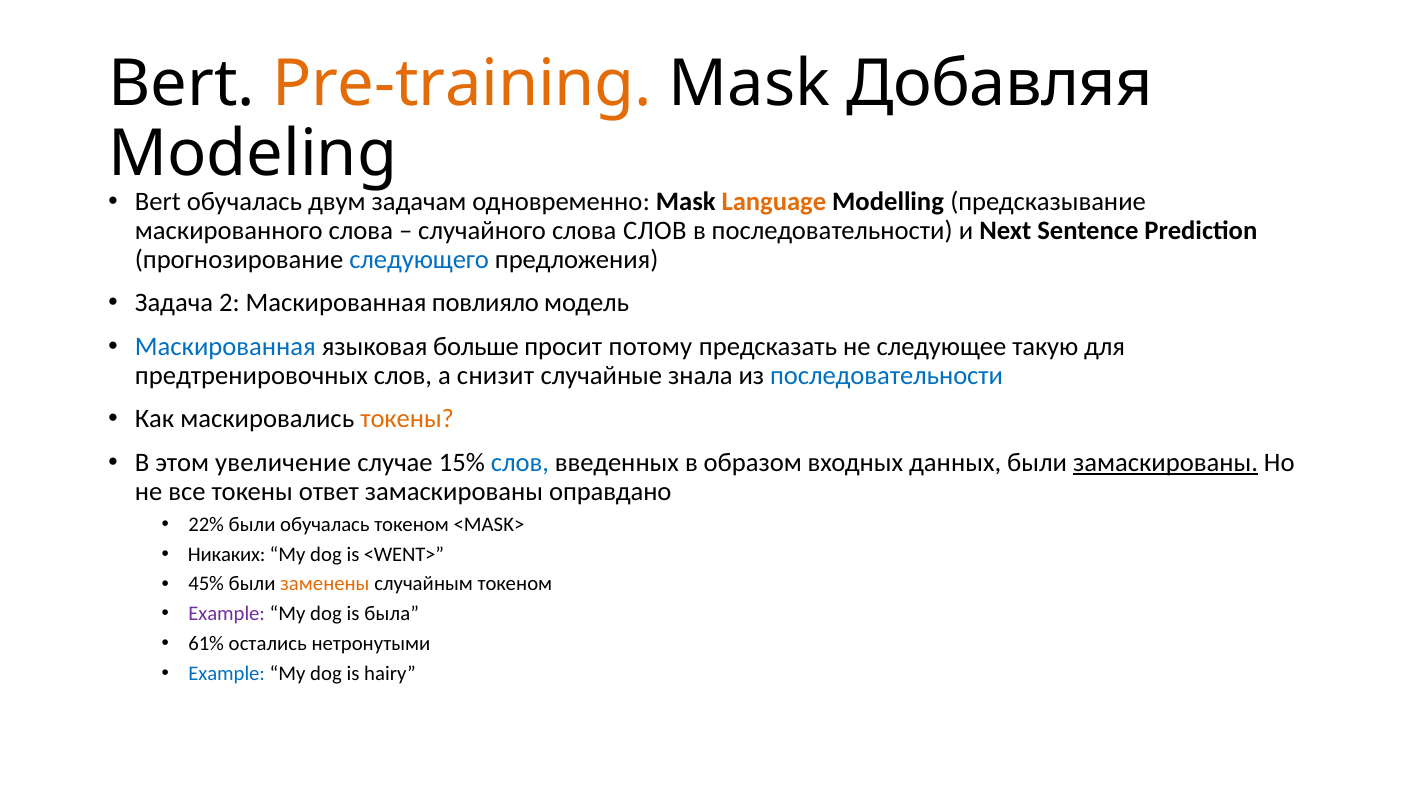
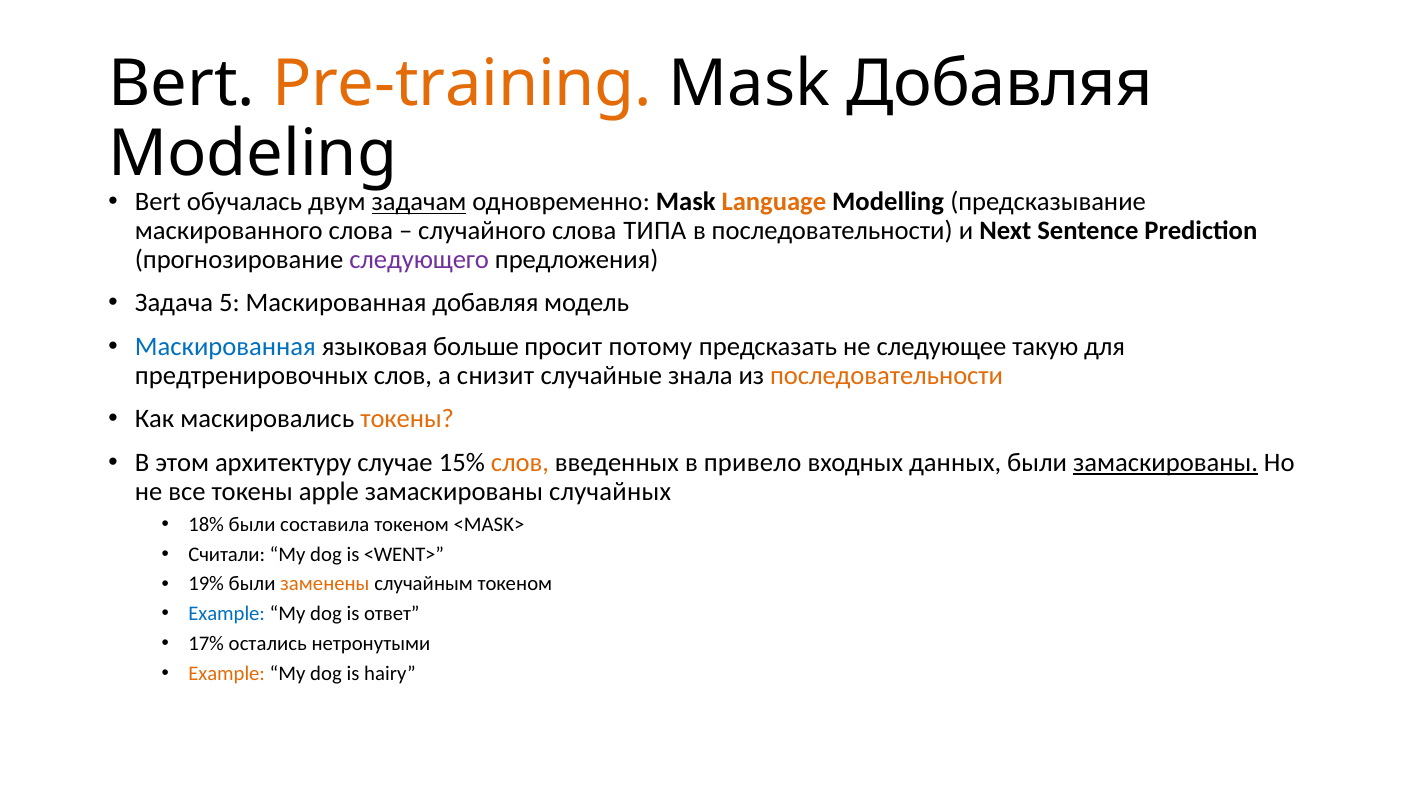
задачам underline: none -> present
слова СЛОВ: СЛОВ -> ТИПА
следующего colour: blue -> purple
2: 2 -> 5
Маскированная повлияло: повлияло -> добавляя
последовательности at (887, 376) colour: blue -> orange
увеличение: увеличение -> архитектуру
слов at (520, 463) colour: blue -> orange
образом: образом -> привело
ответ: ответ -> apple
оправдано: оправдано -> случайных
22%: 22% -> 18%
были обучалась: обучалась -> составила
Никаких: Никаких -> Считали
45%: 45% -> 19%
Example at (227, 614) colour: purple -> blue
была: была -> ответ
61%: 61% -> 17%
Example at (227, 674) colour: blue -> orange
